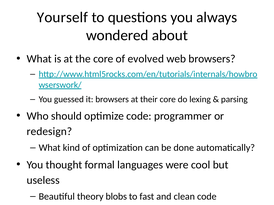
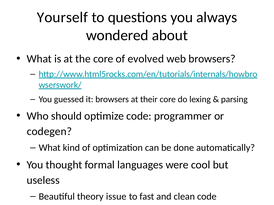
redesign: redesign -> codegen
blobs: blobs -> issue
